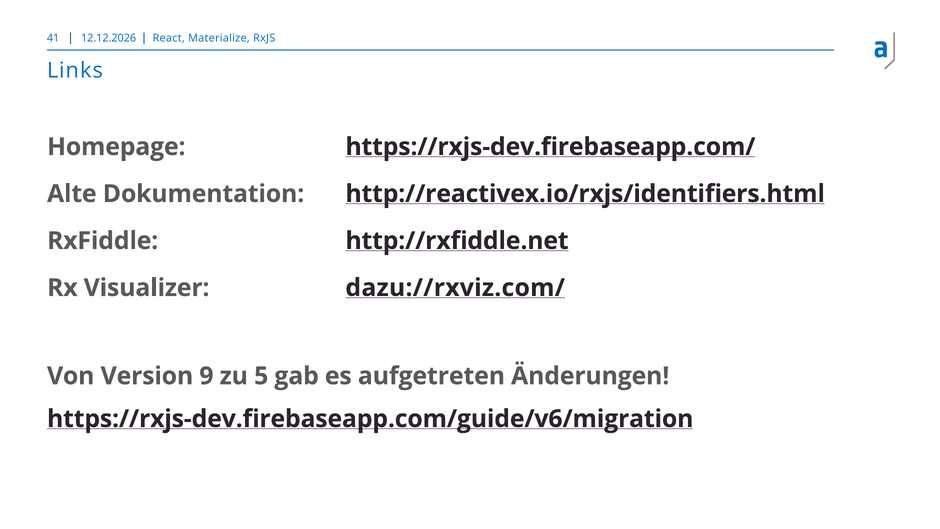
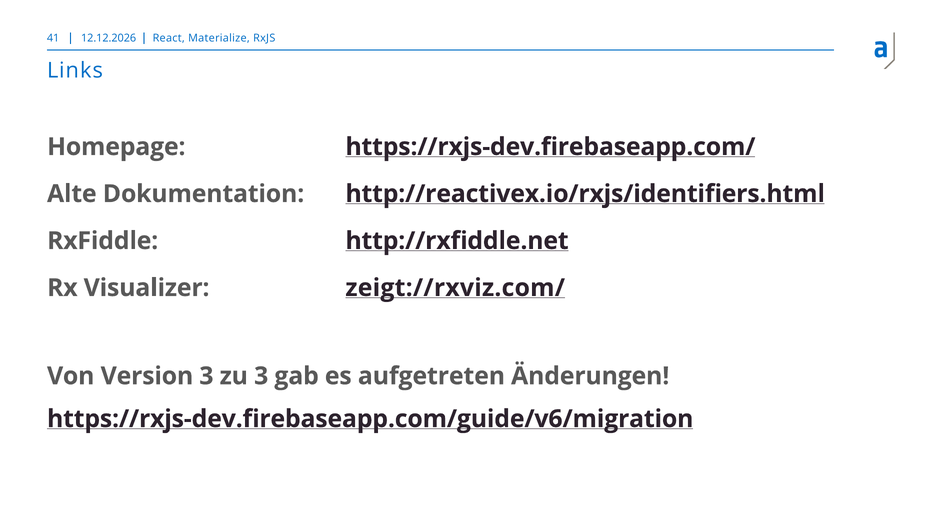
dazu://rxviz.com/: dazu://rxviz.com/ -> zeigt://rxviz.com/
Version 9: 9 -> 3
zu 5: 5 -> 3
